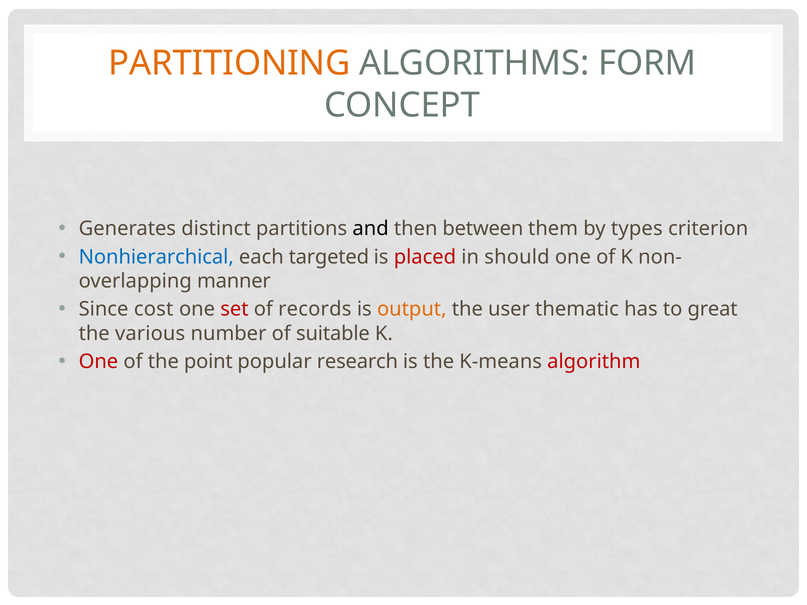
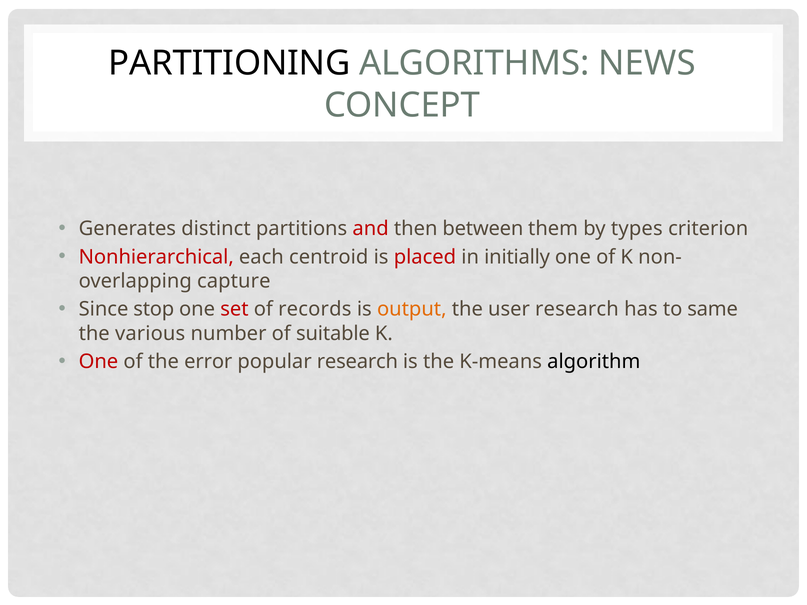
PARTITIONING colour: orange -> black
FORM: FORM -> NEWS
and colour: black -> red
Nonhierarchical colour: blue -> red
targeted: targeted -> centroid
should: should -> initially
manner: manner -> capture
cost: cost -> stop
user thematic: thematic -> research
great: great -> same
point: point -> error
algorithm colour: red -> black
